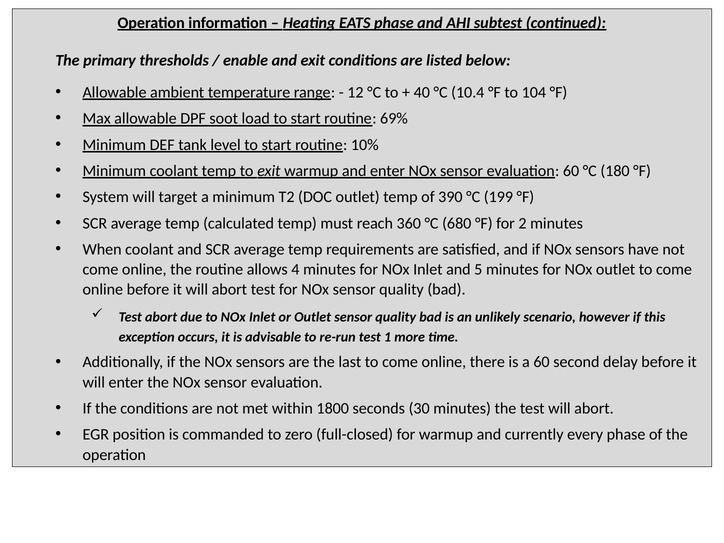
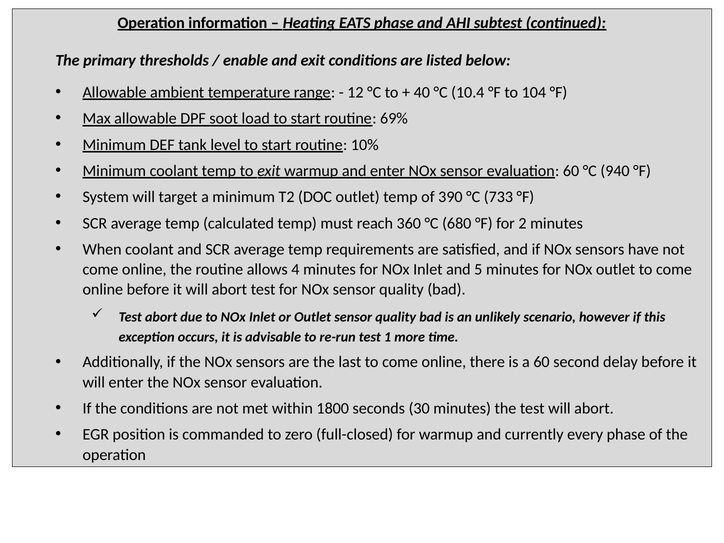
180: 180 -> 940
199: 199 -> 733
